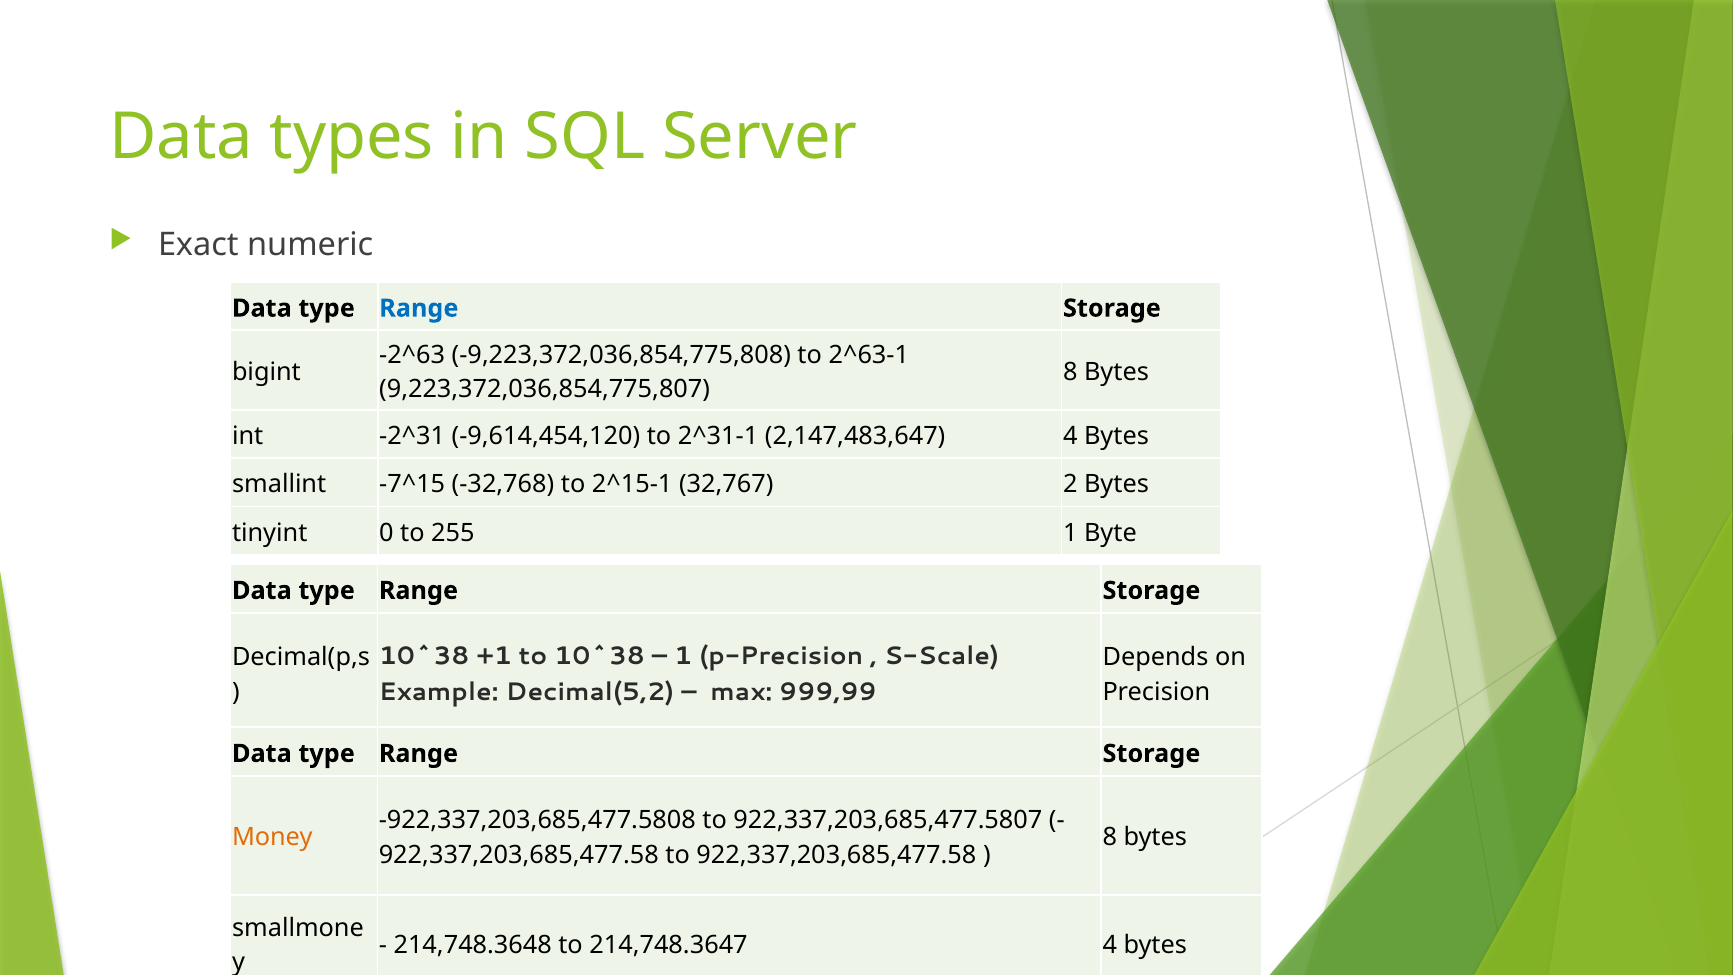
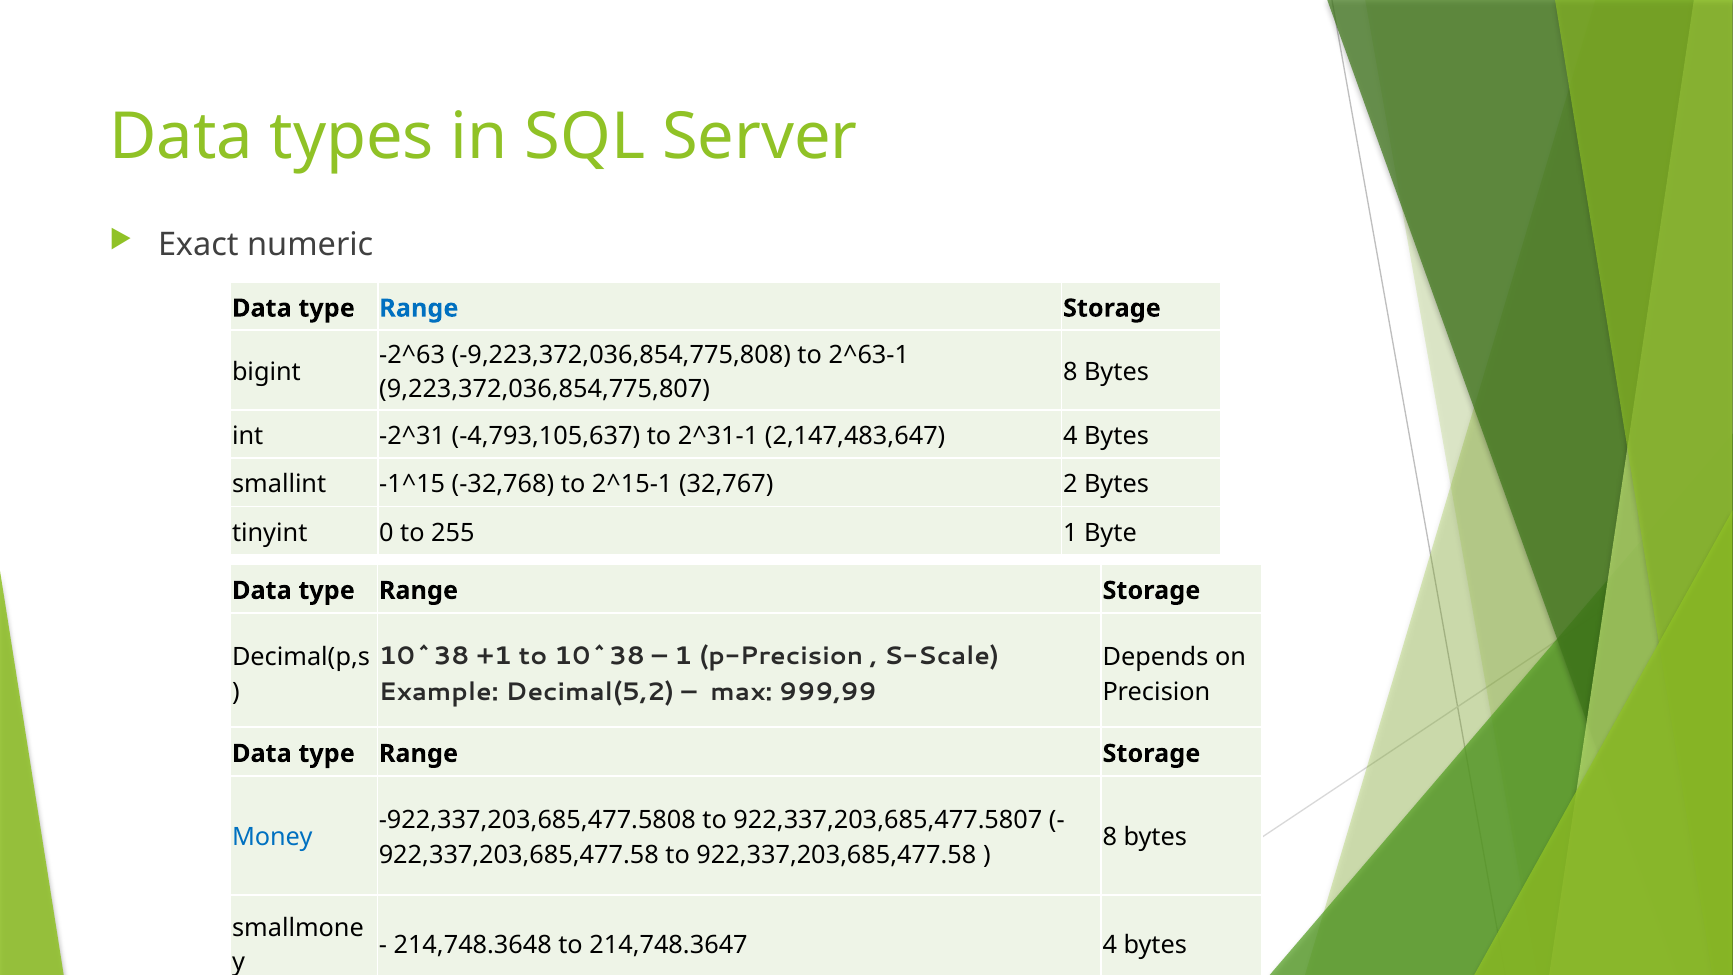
-9,614,454,120: -9,614,454,120 -> -4,793,105,637
-7^15: -7^15 -> -1^15
Money colour: orange -> blue
